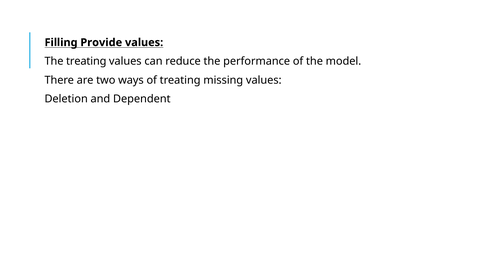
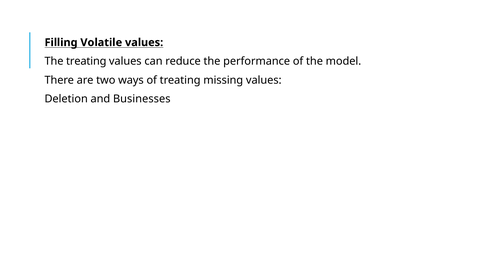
Provide: Provide -> Volatile
Dependent: Dependent -> Businesses
